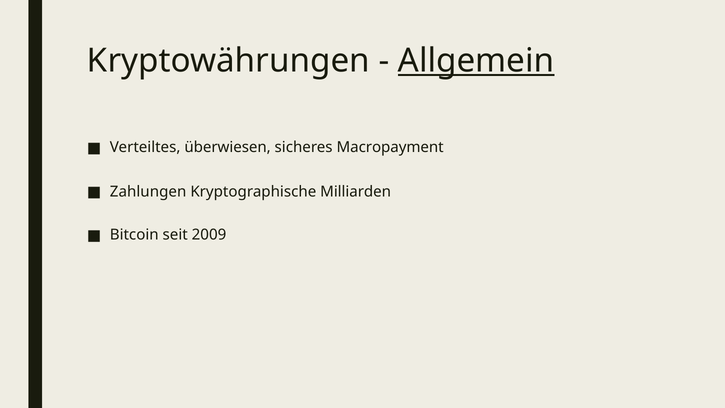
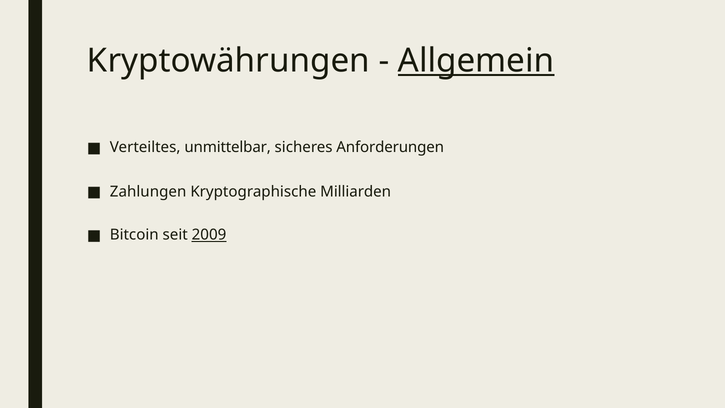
überwiesen: überwiesen -> unmittelbar
Macropayment: Macropayment -> Anforderungen
2009 underline: none -> present
